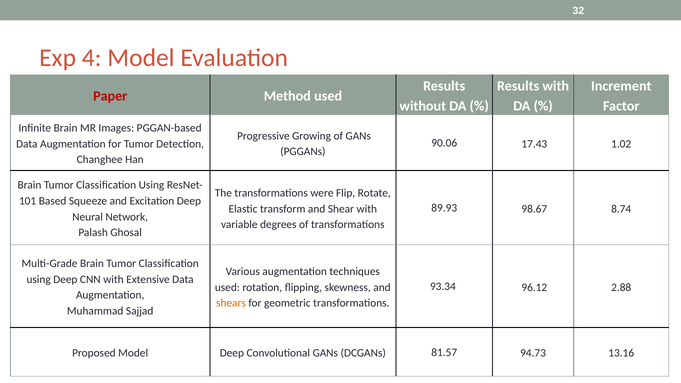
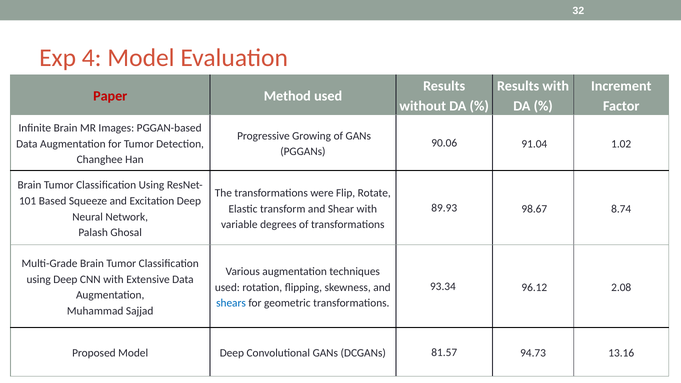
17.43: 17.43 -> 91.04
2.88: 2.88 -> 2.08
shears colour: orange -> blue
